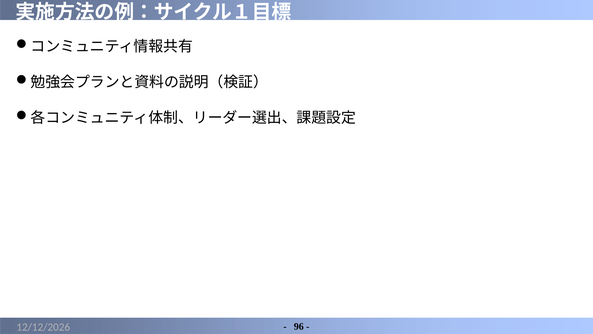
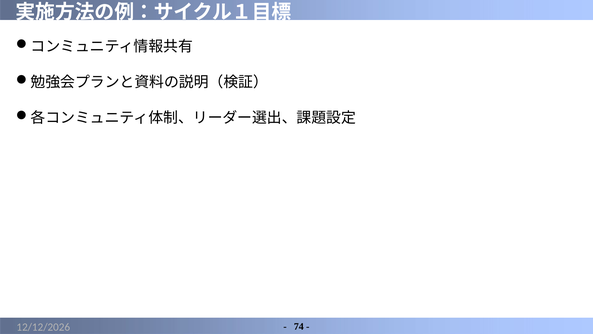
96: 96 -> 74
